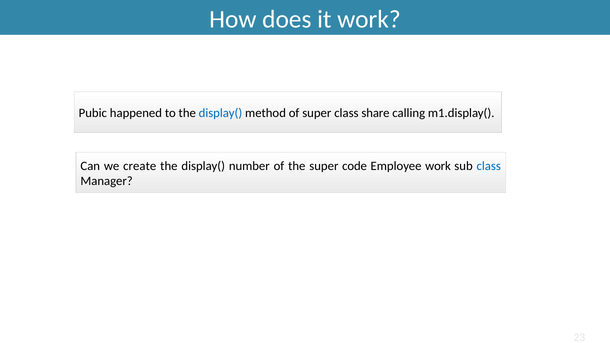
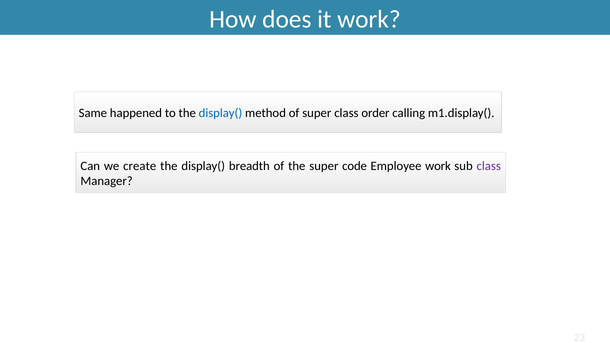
Pubic: Pubic -> Same
share: share -> order
number: number -> breadth
class at (489, 166) colour: blue -> purple
